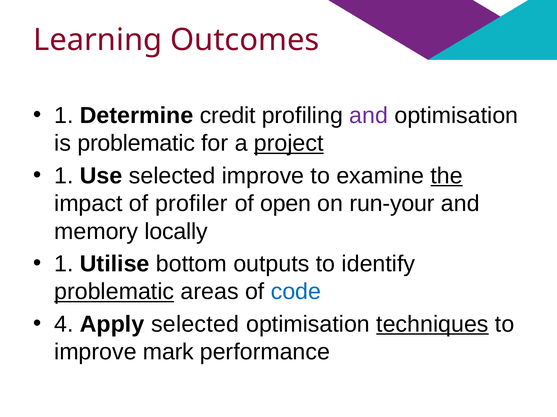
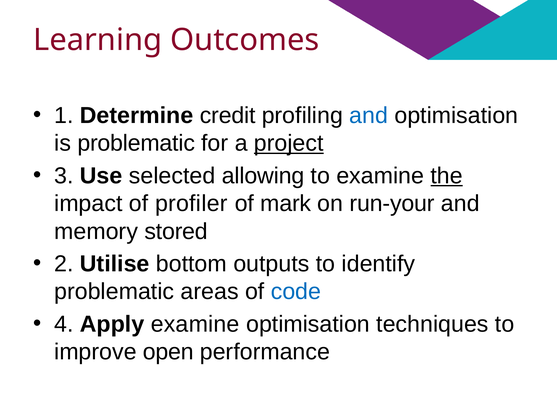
and at (369, 116) colour: purple -> blue
1 at (64, 176): 1 -> 3
selected improve: improve -> allowing
open: open -> mark
locally: locally -> stored
1 at (64, 264): 1 -> 2
problematic at (114, 292) underline: present -> none
Apply selected: selected -> examine
techniques underline: present -> none
mark: mark -> open
